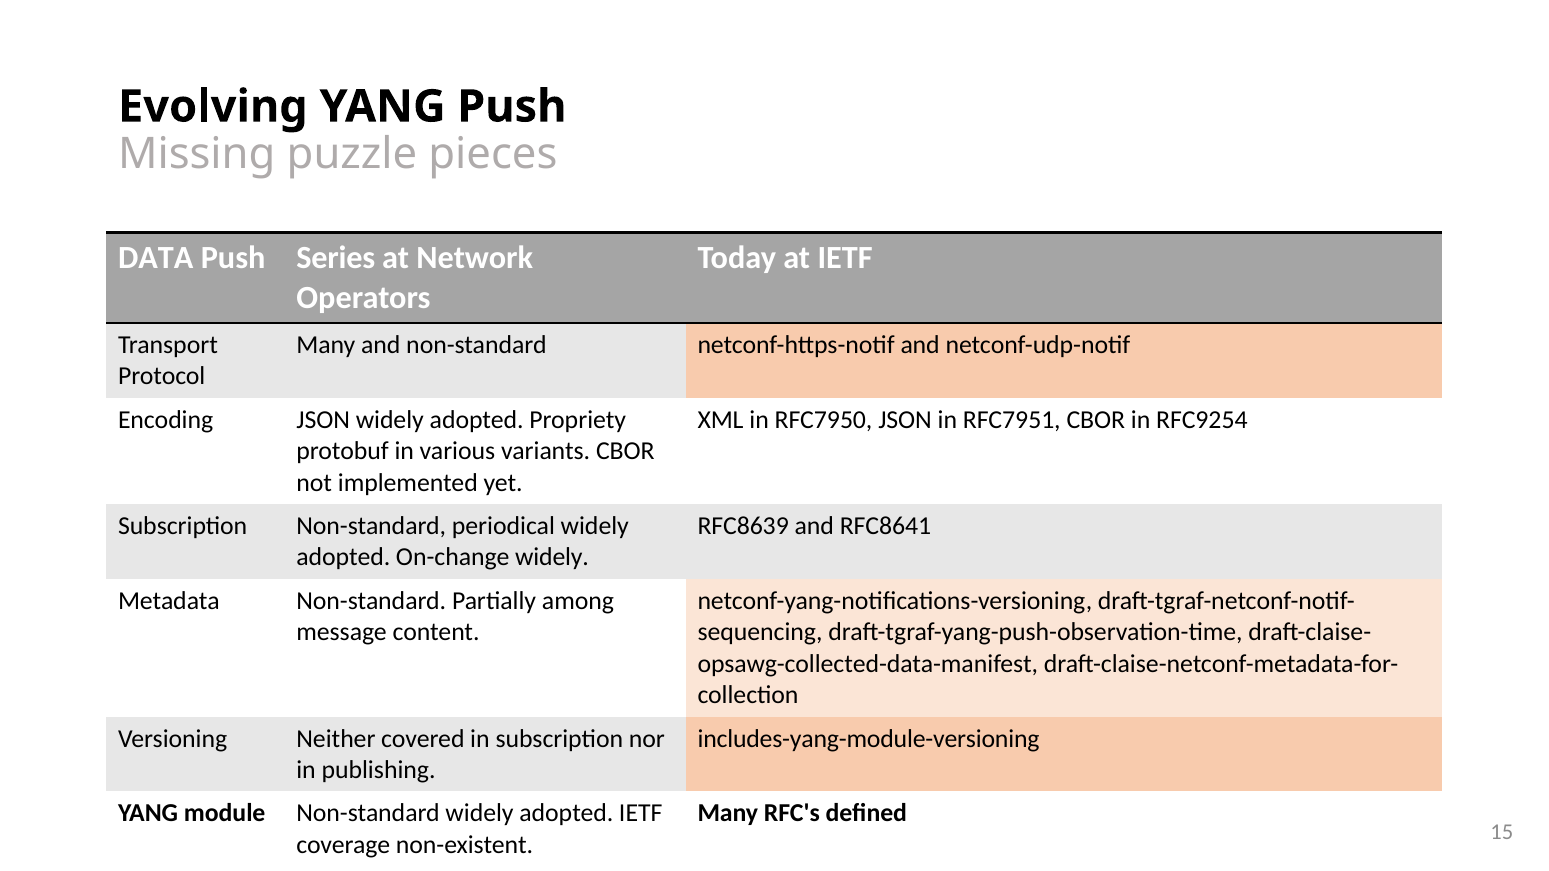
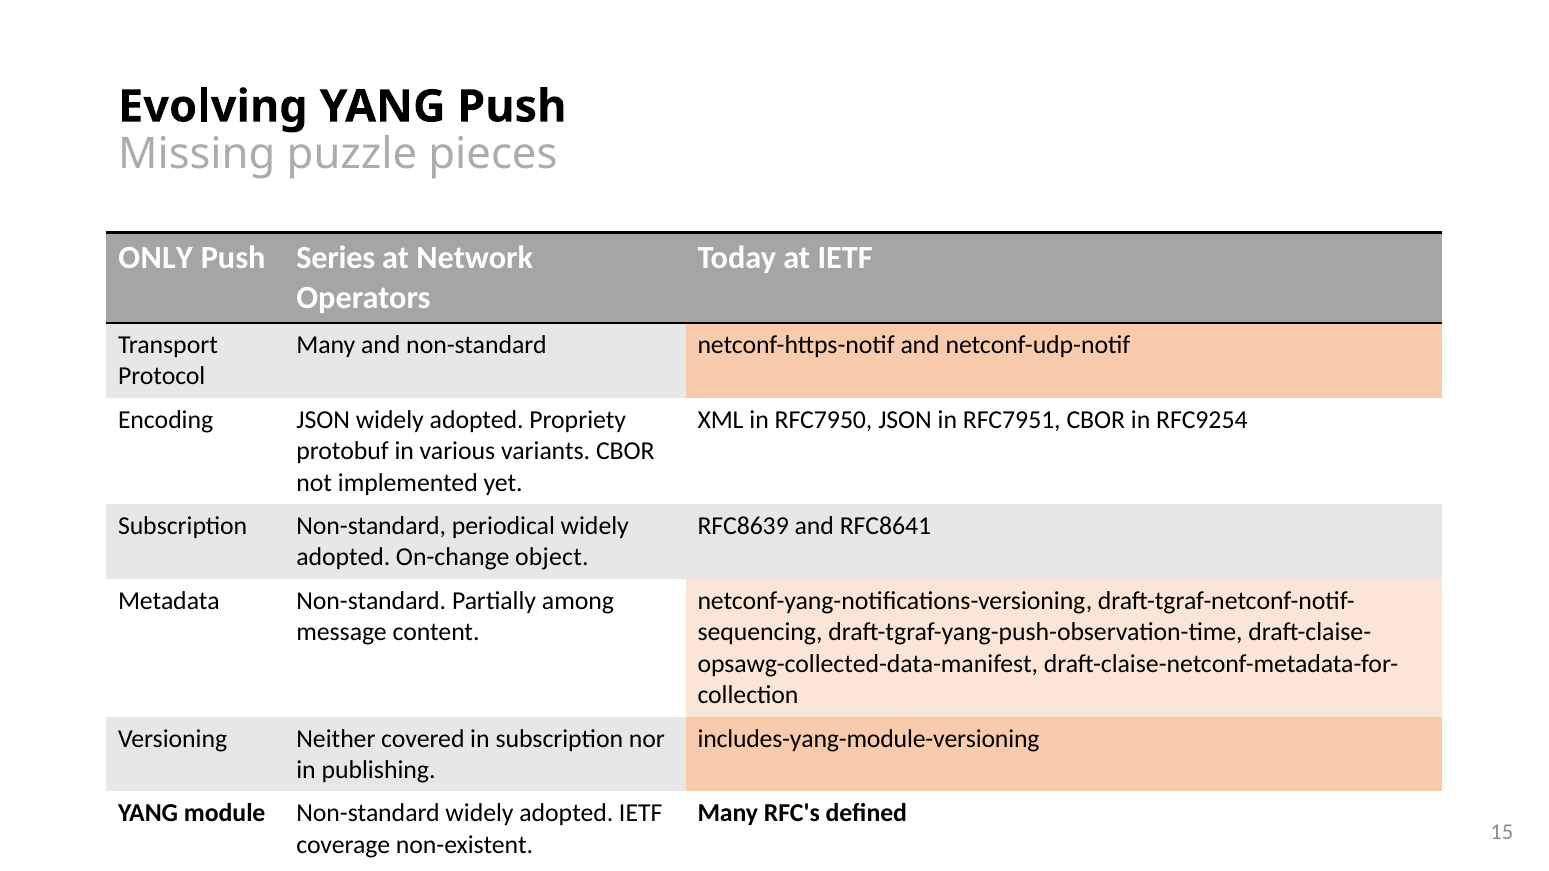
DATA: DATA -> ONLY
On-change widely: widely -> object
